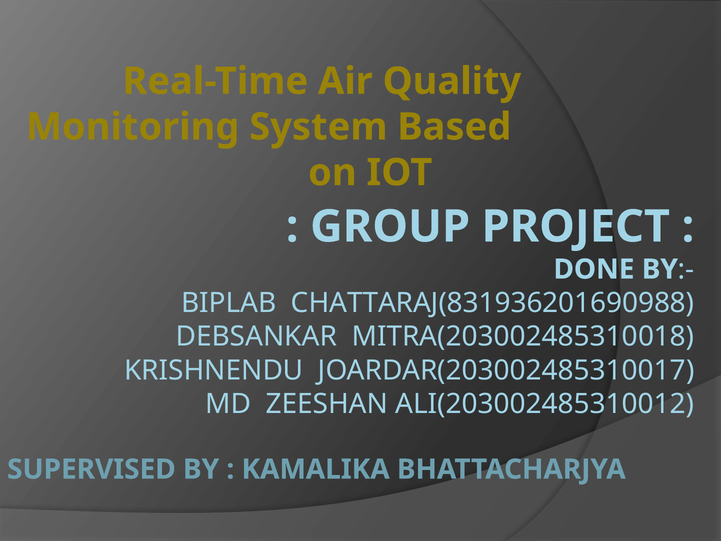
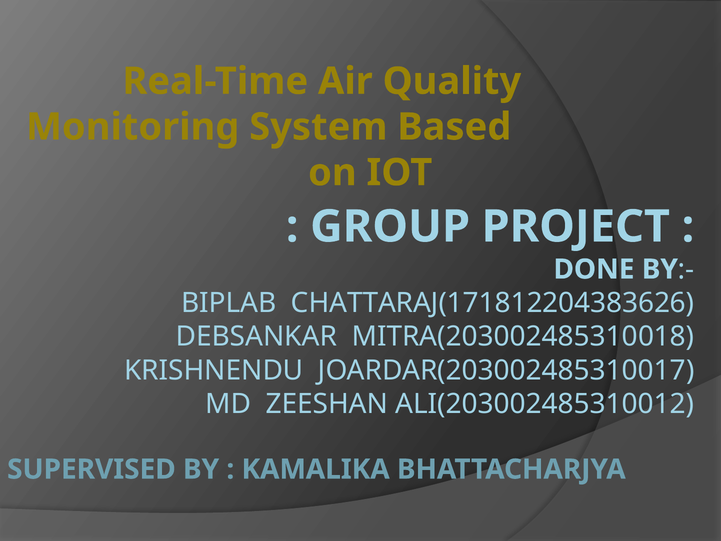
CHATTARAJ(831936201690988: CHATTARAJ(831936201690988 -> CHATTARAJ(171812204383626
